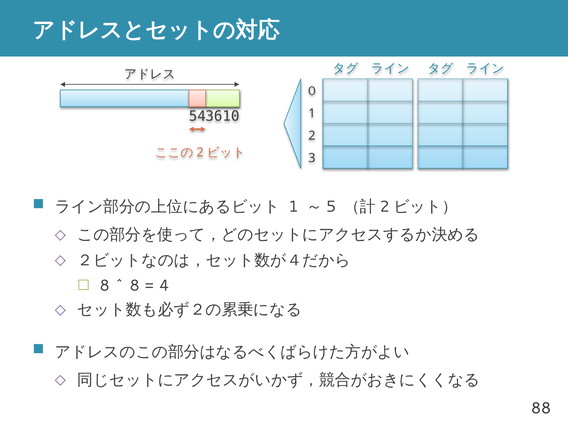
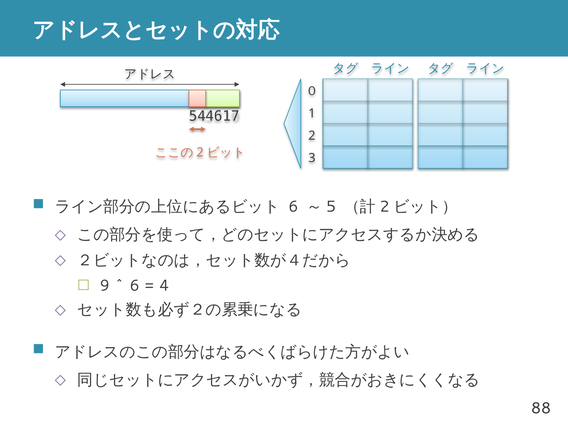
3610: 3610 -> 4617
1 at (293, 207): 1 -> 6
8 at (105, 286): 8 -> 9
8 at (135, 286): 8 -> 6
